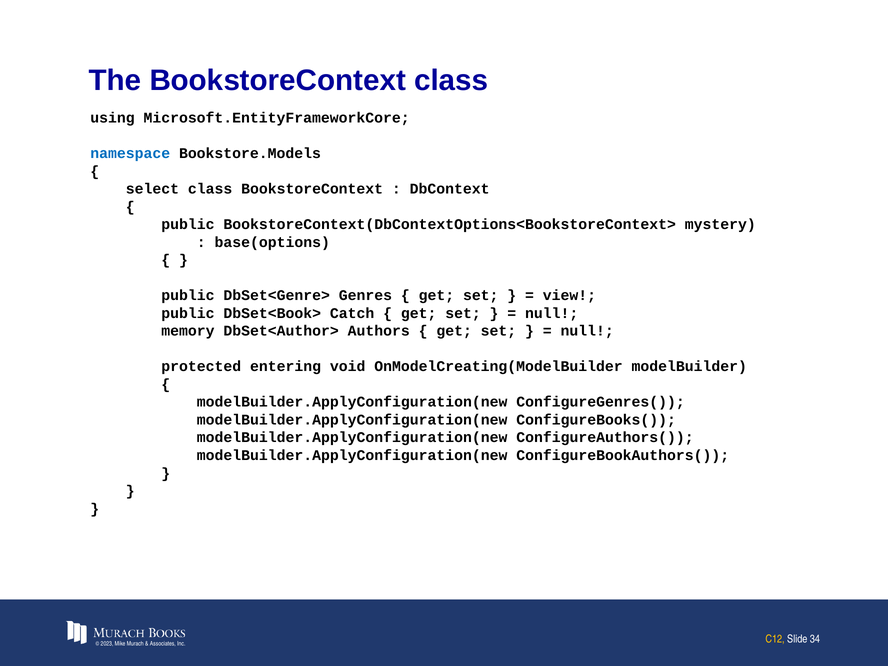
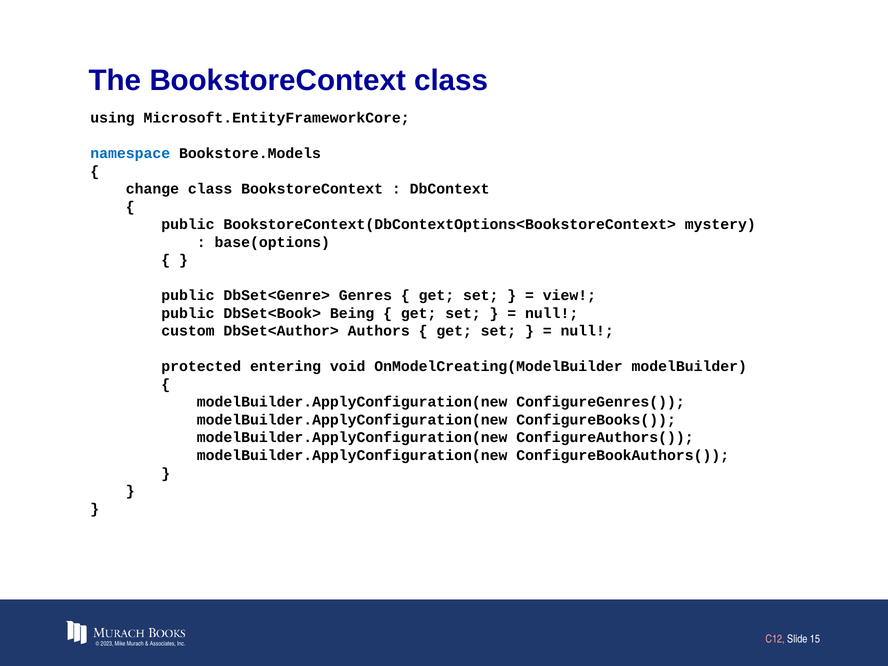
select: select -> change
Catch: Catch -> Being
memory: memory -> custom
C12 colour: yellow -> pink
34: 34 -> 15
